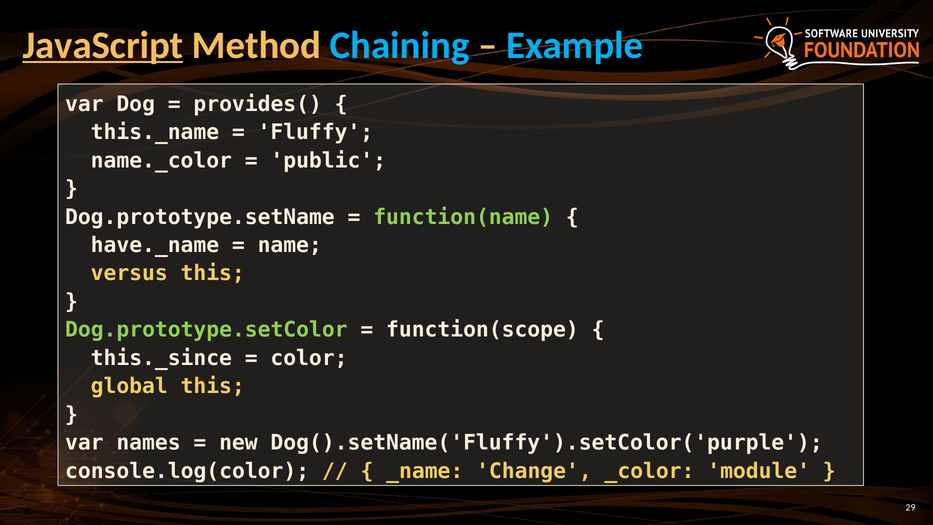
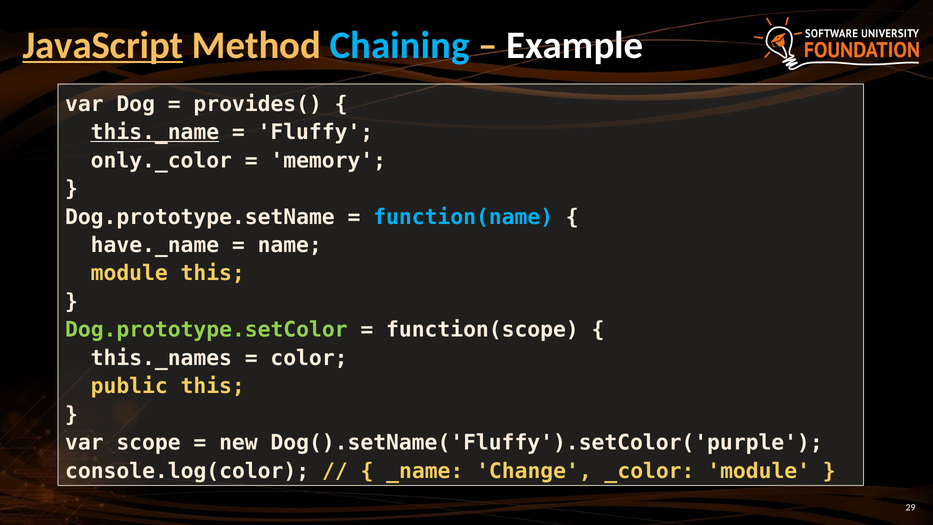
Example colour: light blue -> white
this._name underline: none -> present
name._color: name._color -> only._color
public: public -> memory
function(name colour: light green -> light blue
versus at (129, 273): versus -> module
this._since: this._since -> this._names
global: global -> public
names: names -> scope
